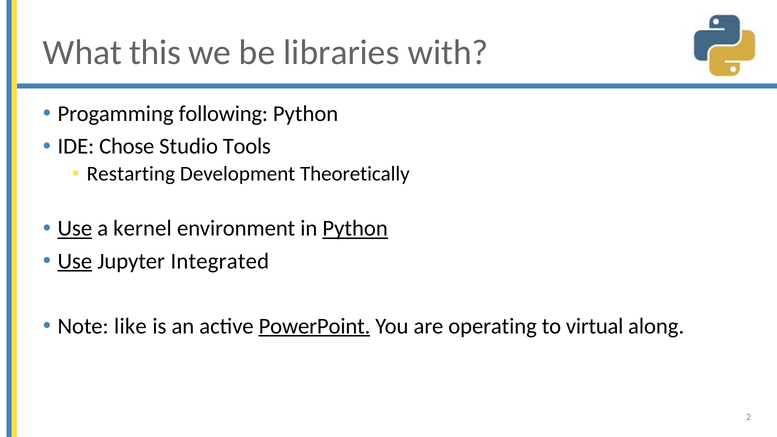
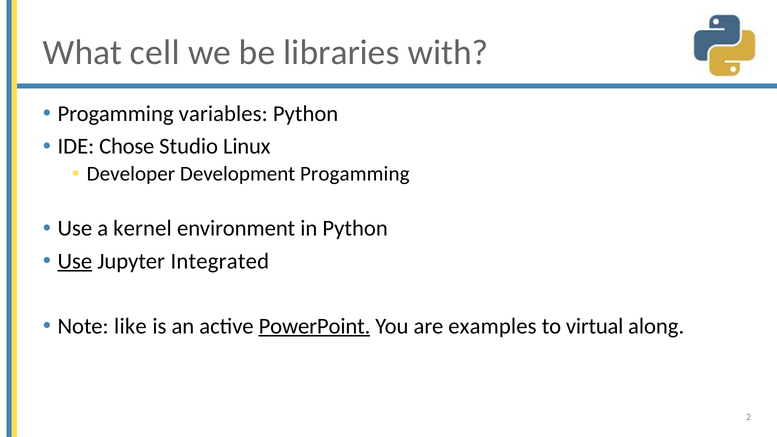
this: this -> cell
following: following -> variables
Tools: Tools -> Linux
Restarting: Restarting -> Developer
Development Theoretically: Theoretically -> Progamming
Use at (75, 228) underline: present -> none
Python at (355, 228) underline: present -> none
operating: operating -> examples
